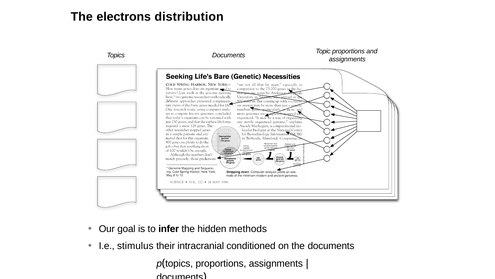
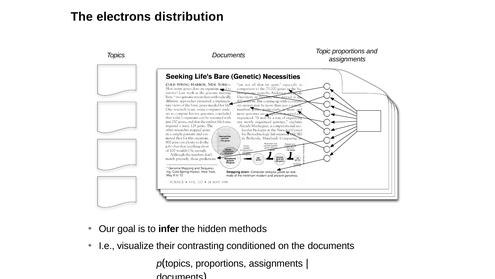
stimulus: stimulus -> visualize
intracranial: intracranial -> contrasting
